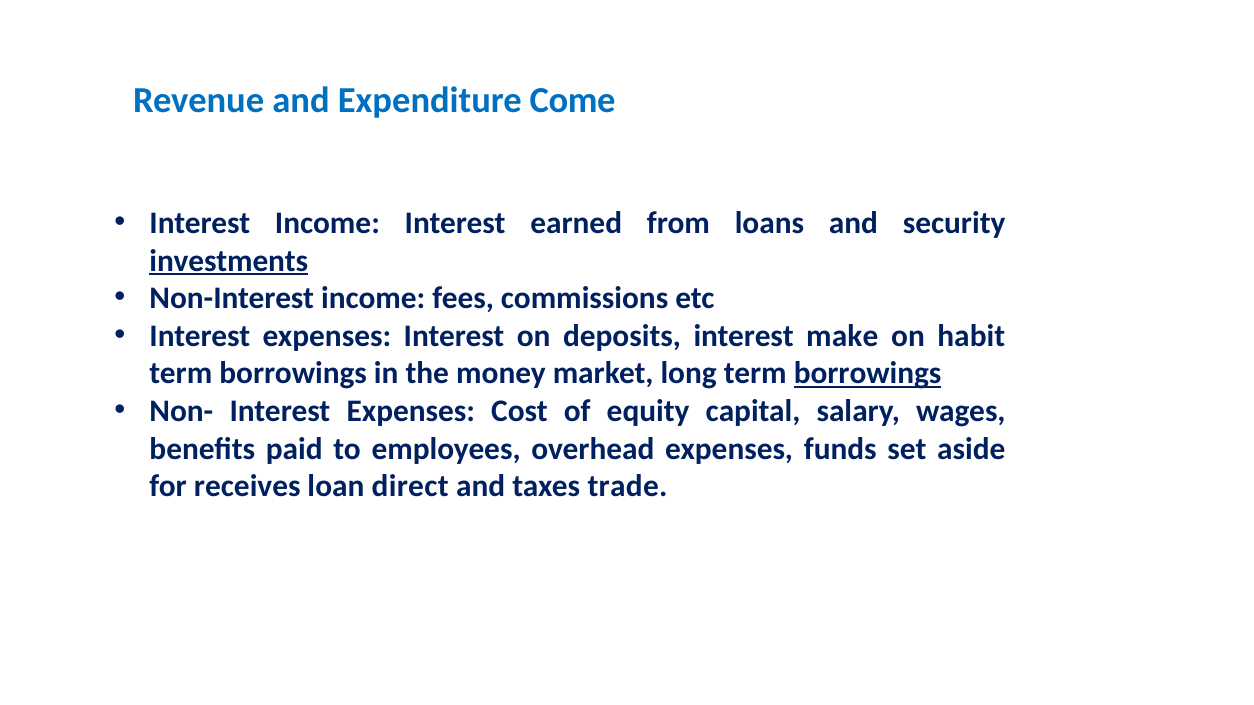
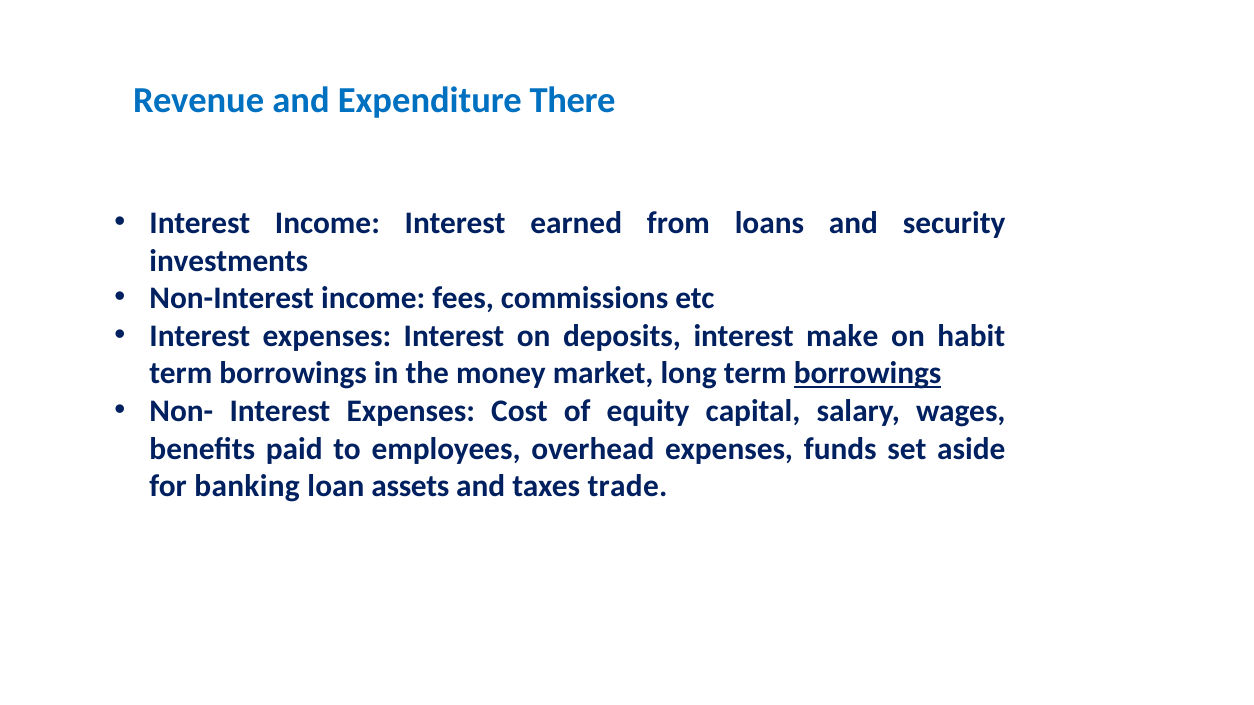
Come: Come -> There
investments underline: present -> none
receives: receives -> banking
direct: direct -> assets
